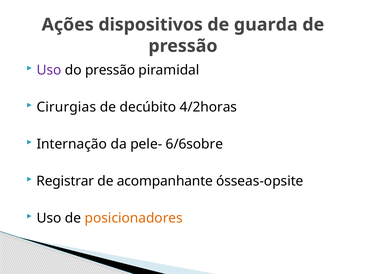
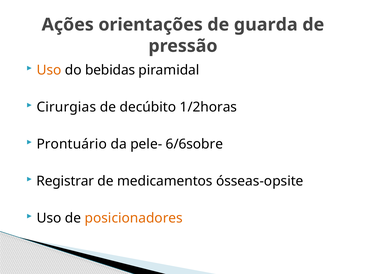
dispositivos: dispositivos -> orientações
Uso at (49, 70) colour: purple -> orange
do pressão: pressão -> bebidas
4/2horas: 4/2horas -> 1/2horas
Internação: Internação -> Prontuário
acompanhante: acompanhante -> medicamentos
